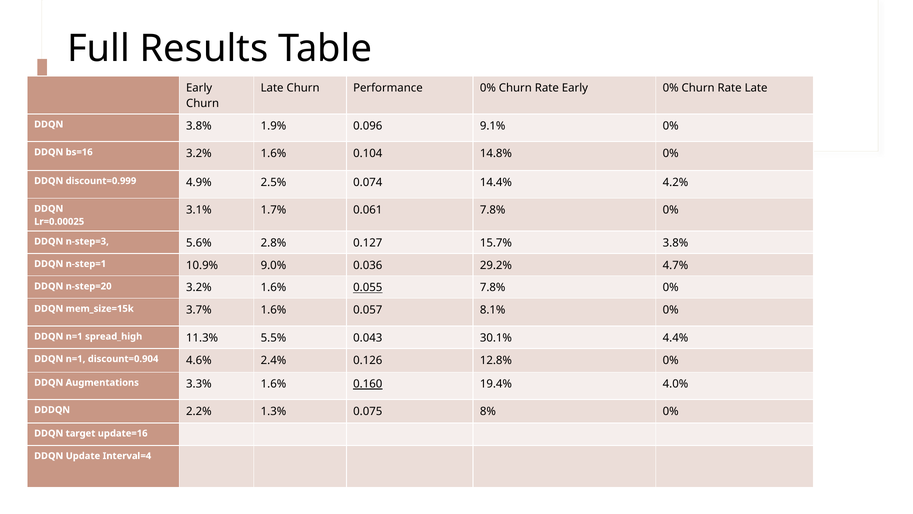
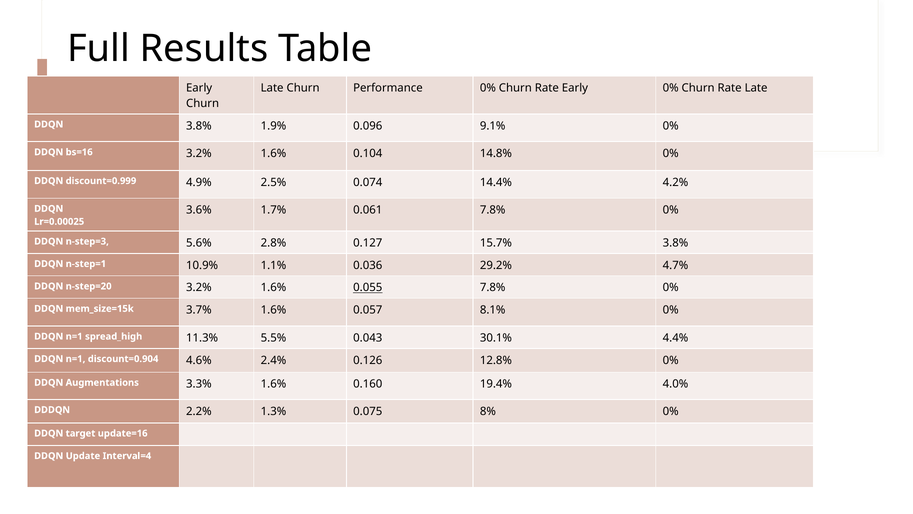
3.1%: 3.1% -> 3.6%
9.0%: 9.0% -> 1.1%
0.160 underline: present -> none
